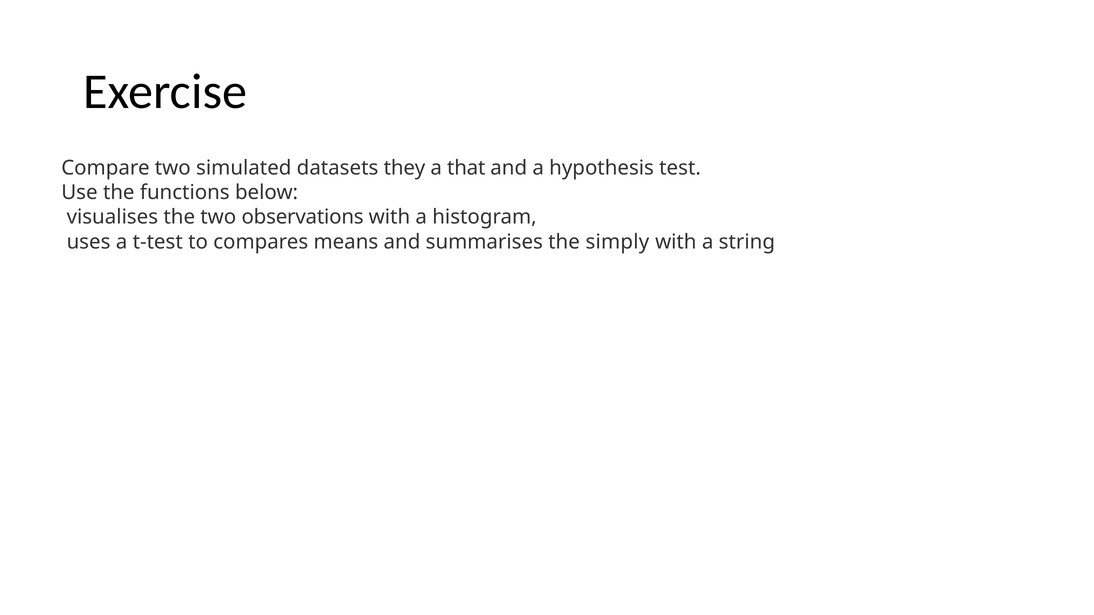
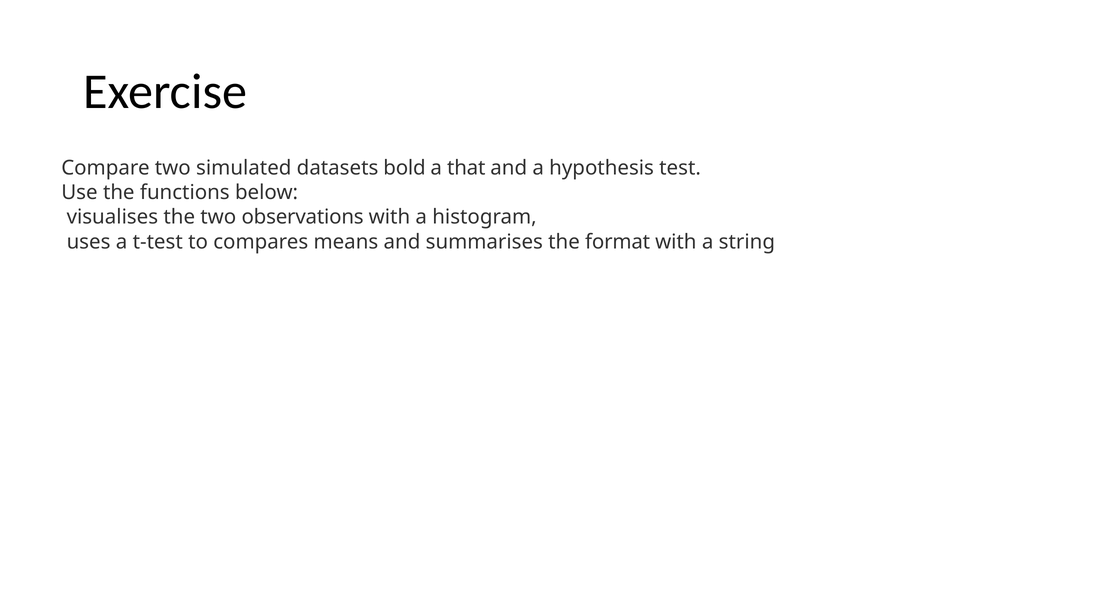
they: they -> bold
simply: simply -> format
